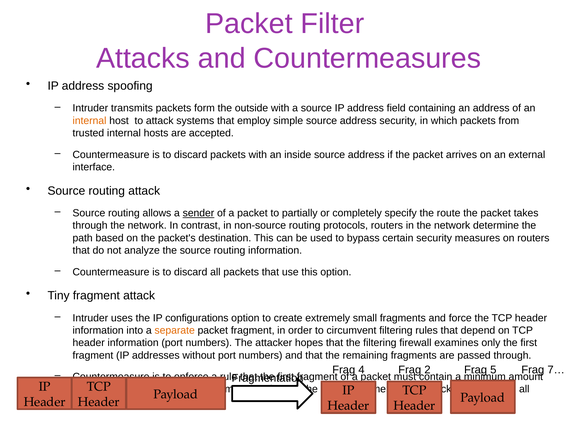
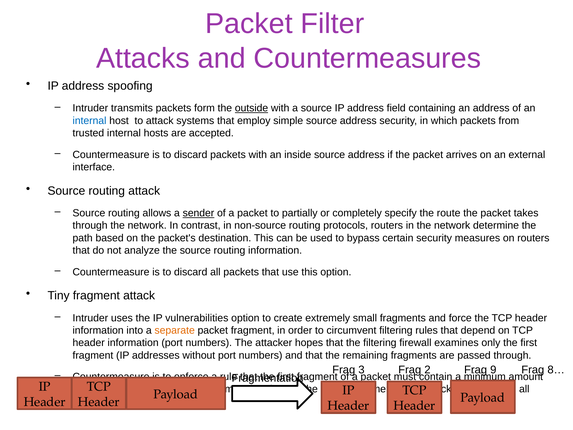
outside underline: none -> present
internal at (89, 121) colour: orange -> blue
configurations: configurations -> vulnerabilities
4: 4 -> 3
5: 5 -> 9
7…: 7… -> 8…
